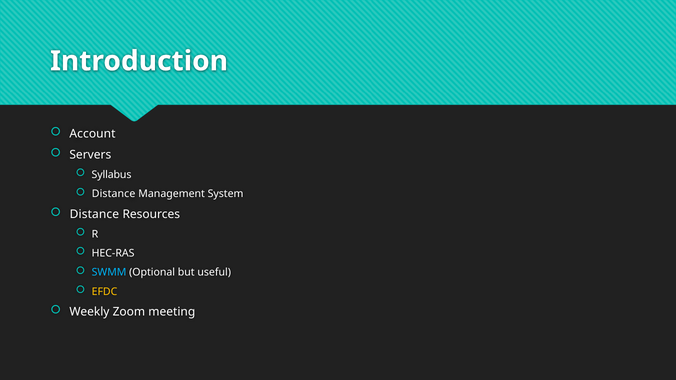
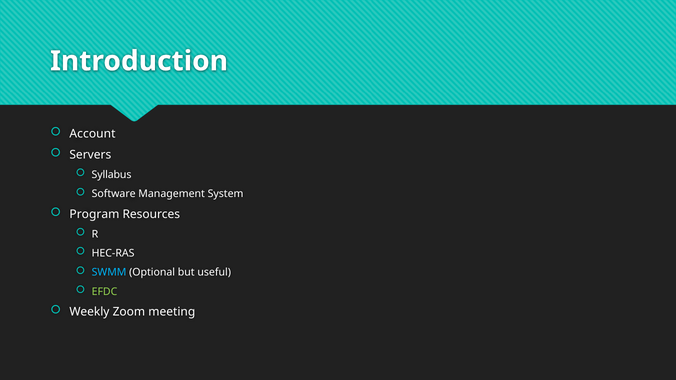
Distance at (114, 194): Distance -> Software
Distance at (94, 214): Distance -> Program
EFDC colour: yellow -> light green
